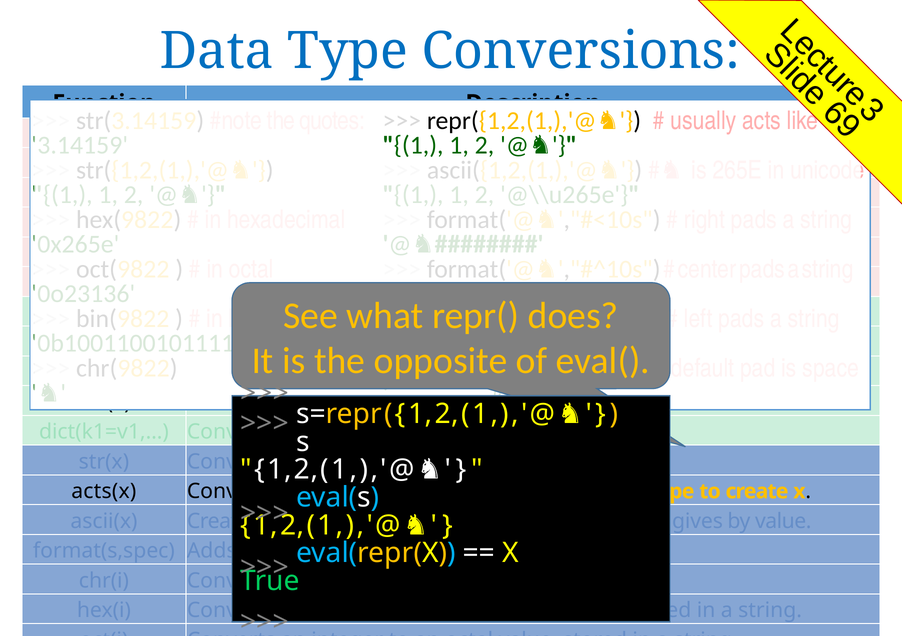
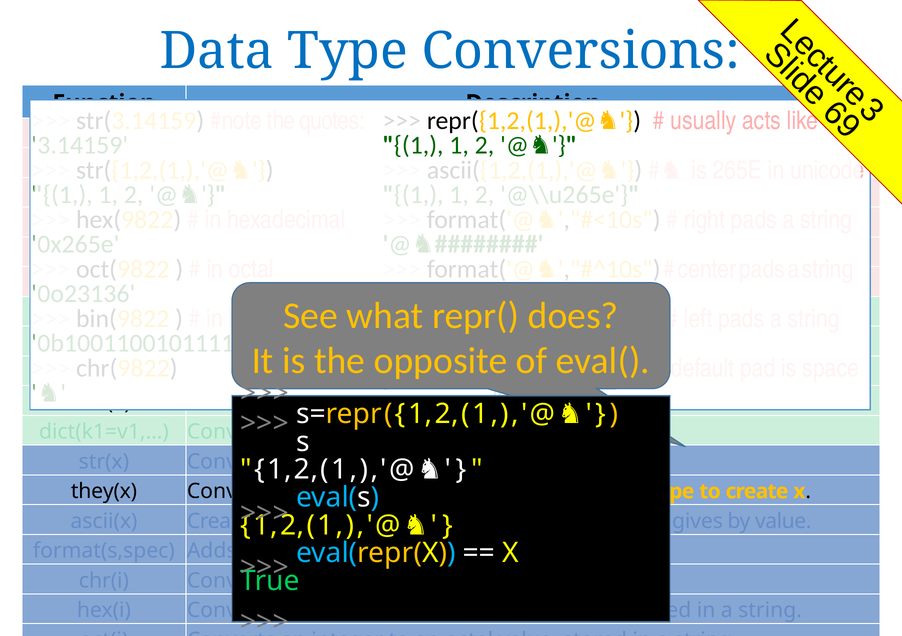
acts(x: acts(x -> they(x
